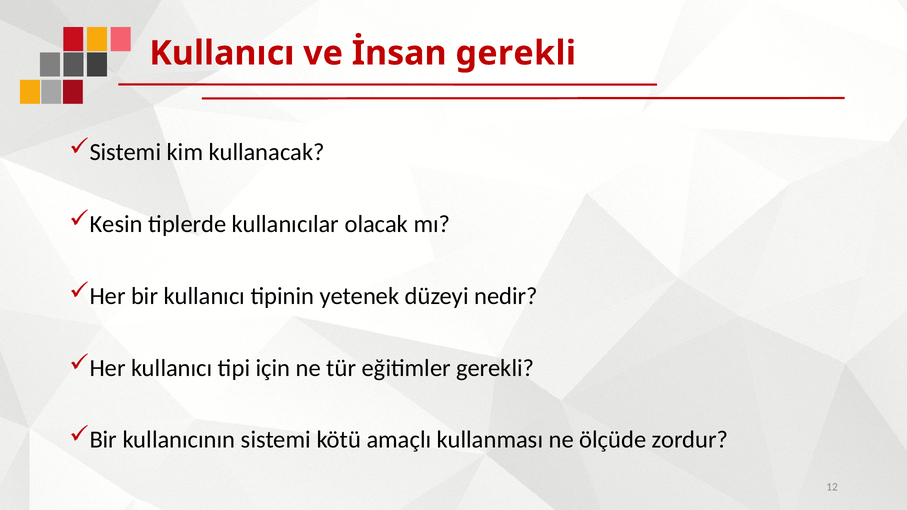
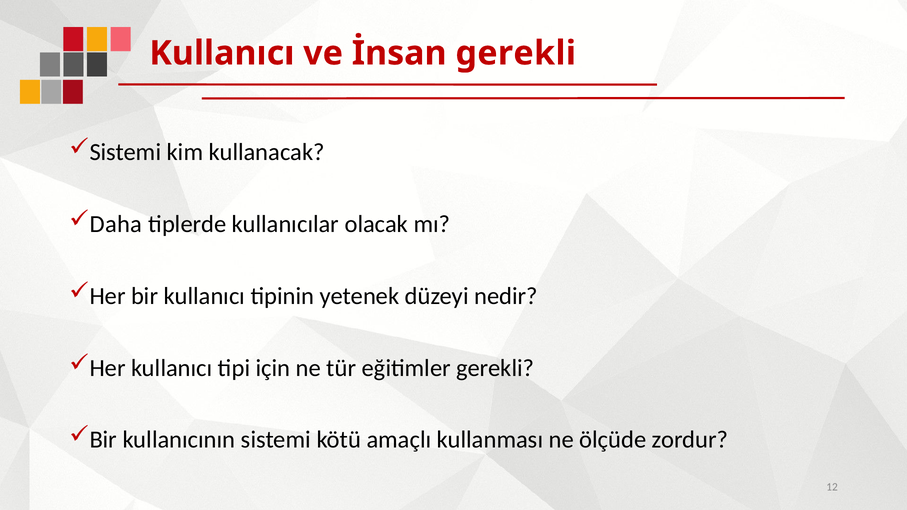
Kesin: Kesin -> Daha
